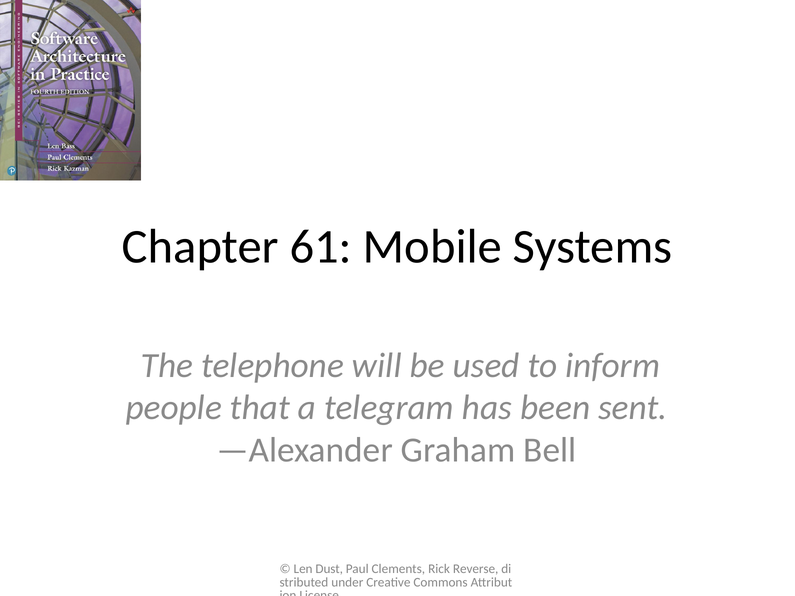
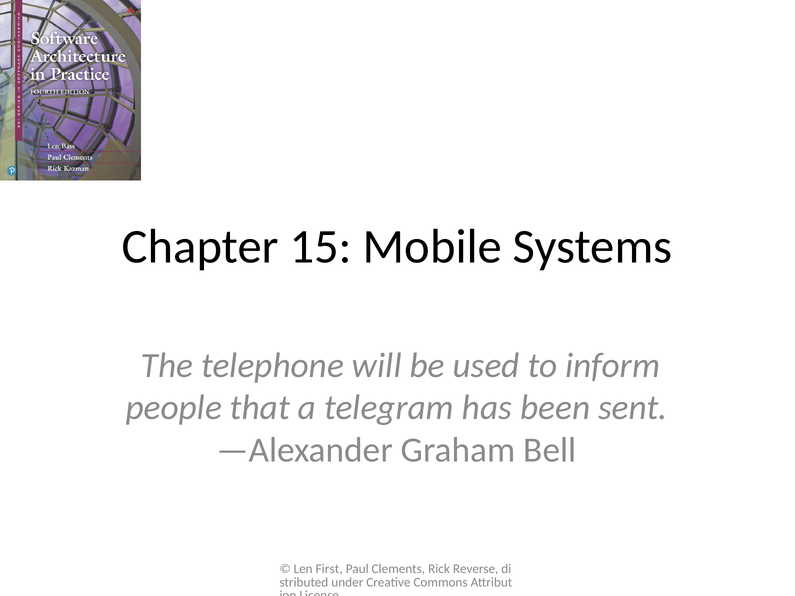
61: 61 -> 15
Dust: Dust -> First
